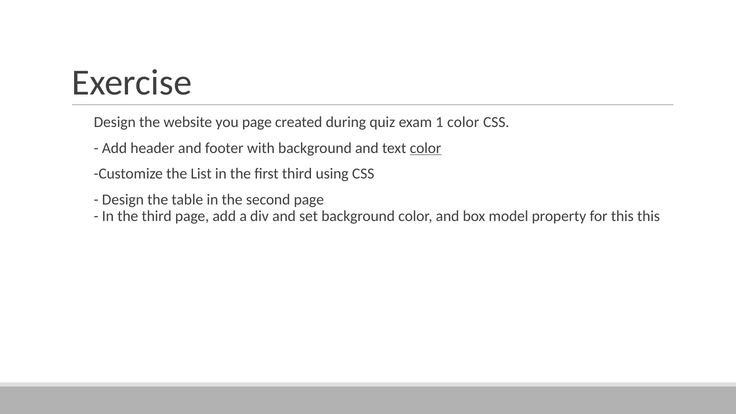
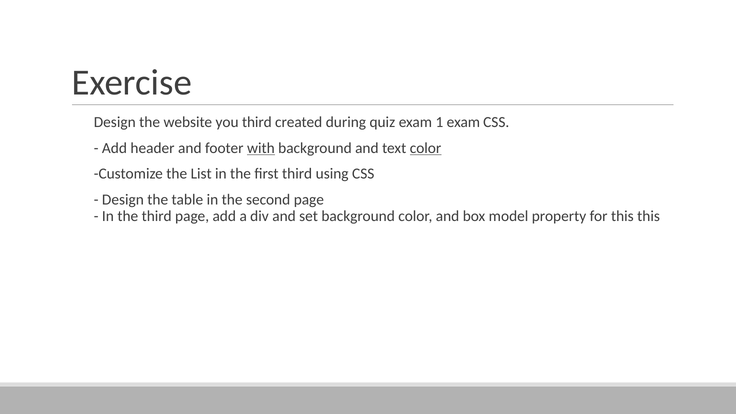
you page: page -> third
1 color: color -> exam
with underline: none -> present
